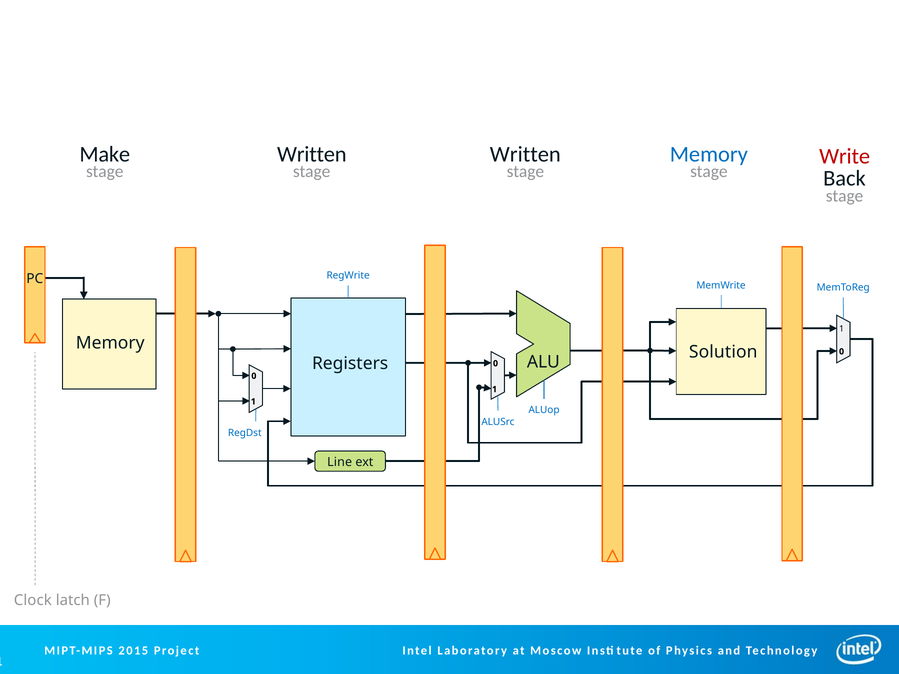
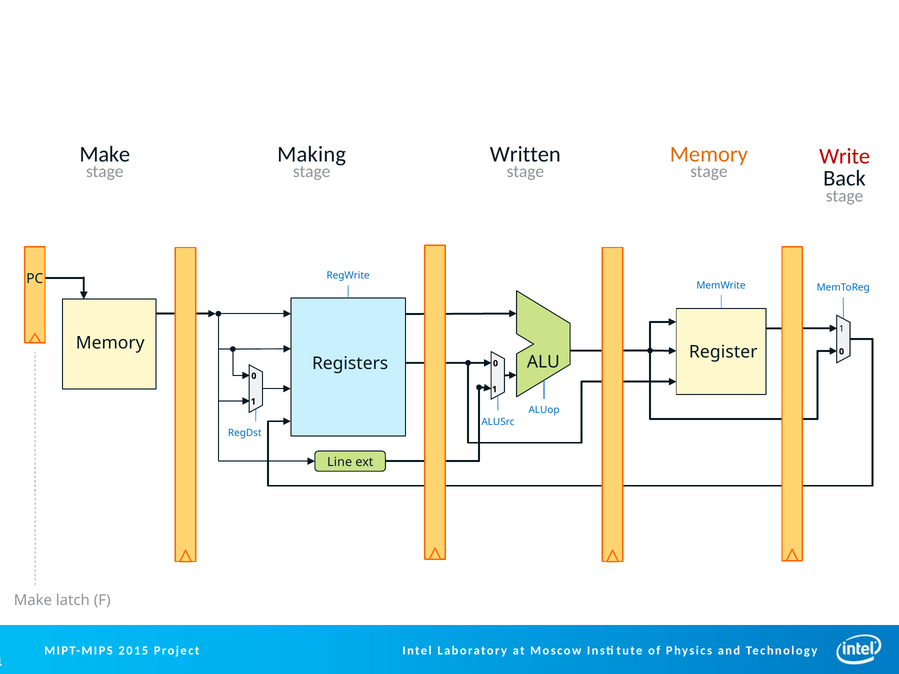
Written at (312, 154): Written -> Making
Memory at (709, 154) colour: blue -> orange
Solution: Solution -> Register
Clock at (33, 601): Clock -> Make
